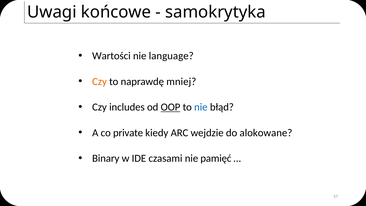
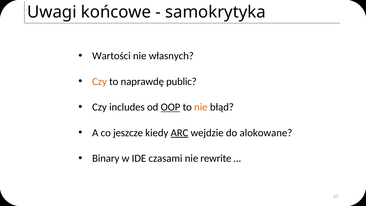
language: language -> własnych
mniej: mniej -> public
nie at (201, 107) colour: blue -> orange
private: private -> jeszcze
ARC underline: none -> present
pamięć: pamięć -> rewrite
